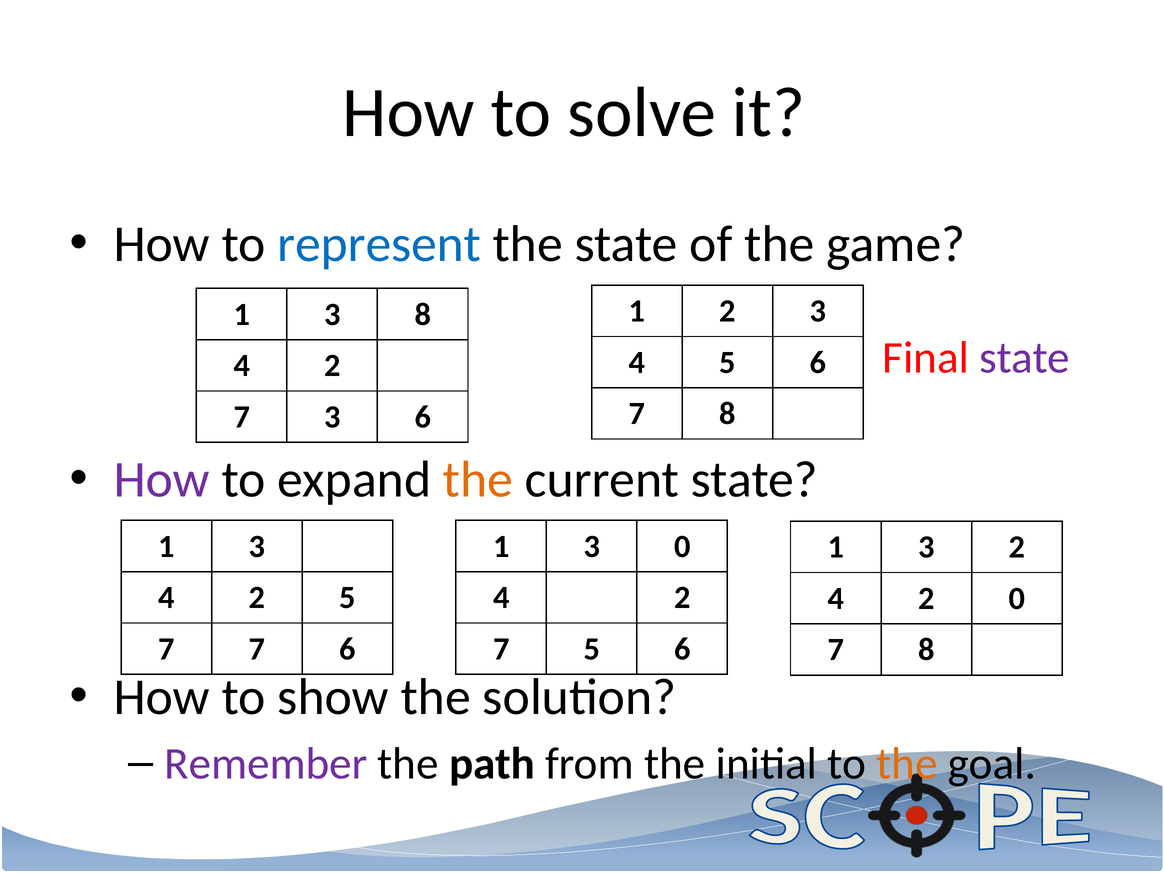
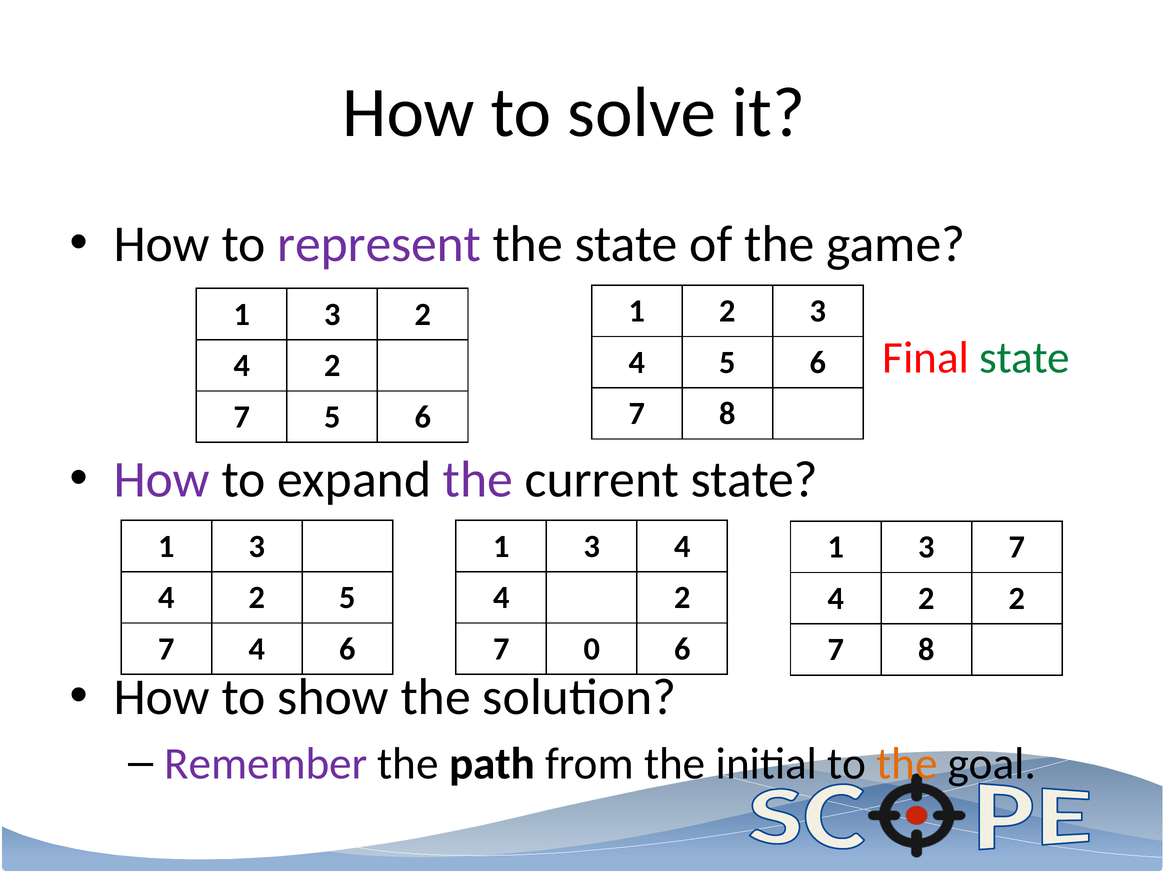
represent colour: blue -> purple
3 8: 8 -> 2
state at (1025, 358) colour: purple -> green
7 3: 3 -> 5
the at (478, 480) colour: orange -> purple
0 at (682, 546): 0 -> 4
3 2: 2 -> 7
2 0: 0 -> 2
7 at (257, 649): 7 -> 4
7 5: 5 -> 0
